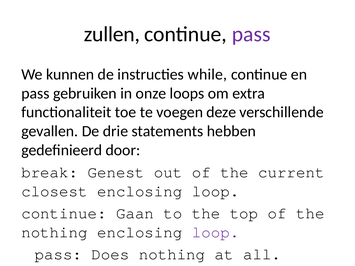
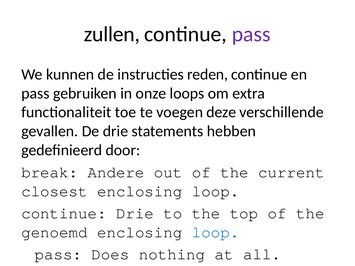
instructies while: while -> reden
break Genest: Genest -> Andere
continue Gaan: Gaan -> Drie
nothing at (54, 232): nothing -> genoemd
loop at (216, 232) colour: purple -> blue
